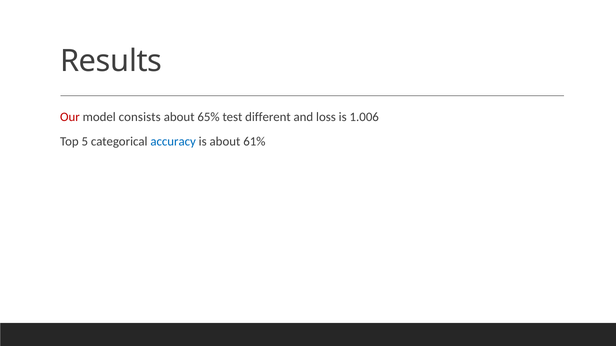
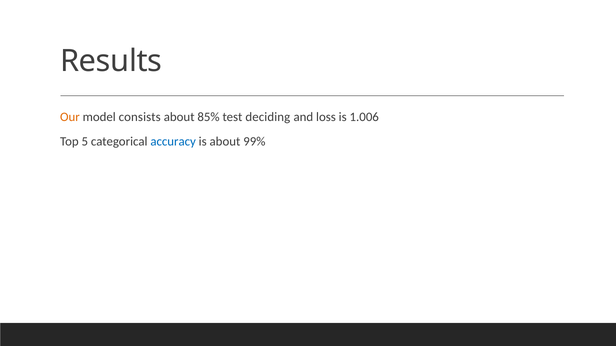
Our colour: red -> orange
65%: 65% -> 85%
different: different -> deciding
61%: 61% -> 99%
